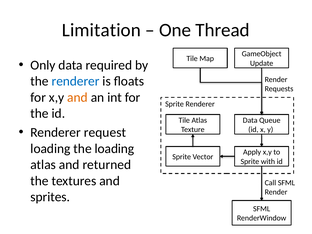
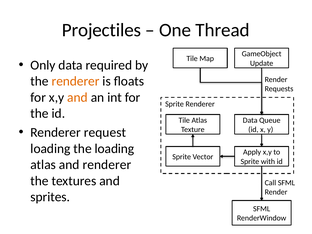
Limitation: Limitation -> Projectiles
renderer at (76, 81) colour: blue -> orange
and returned: returned -> renderer
